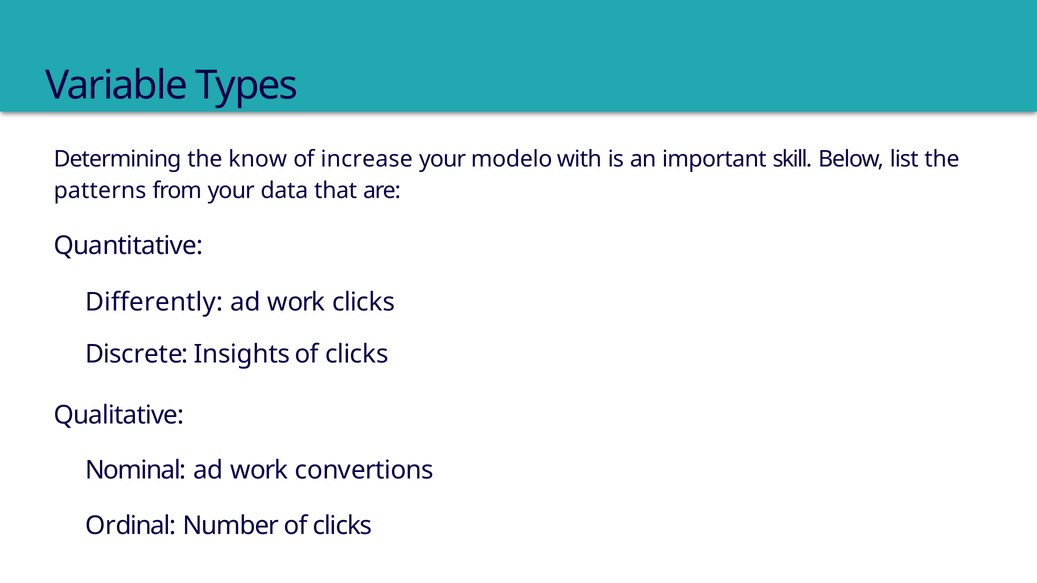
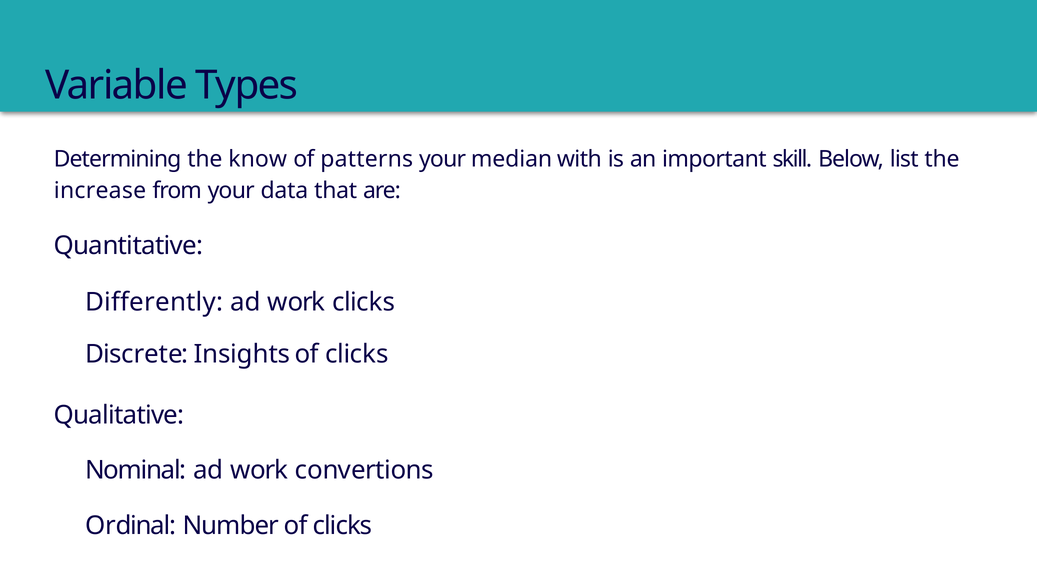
increase: increase -> patterns
modelo: modelo -> median
patterns: patterns -> increase
